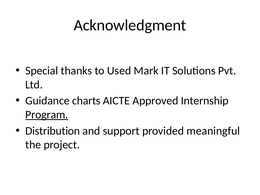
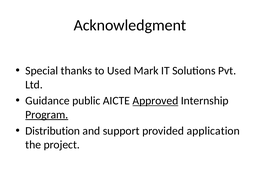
charts: charts -> public
Approved underline: none -> present
meaningful: meaningful -> application
